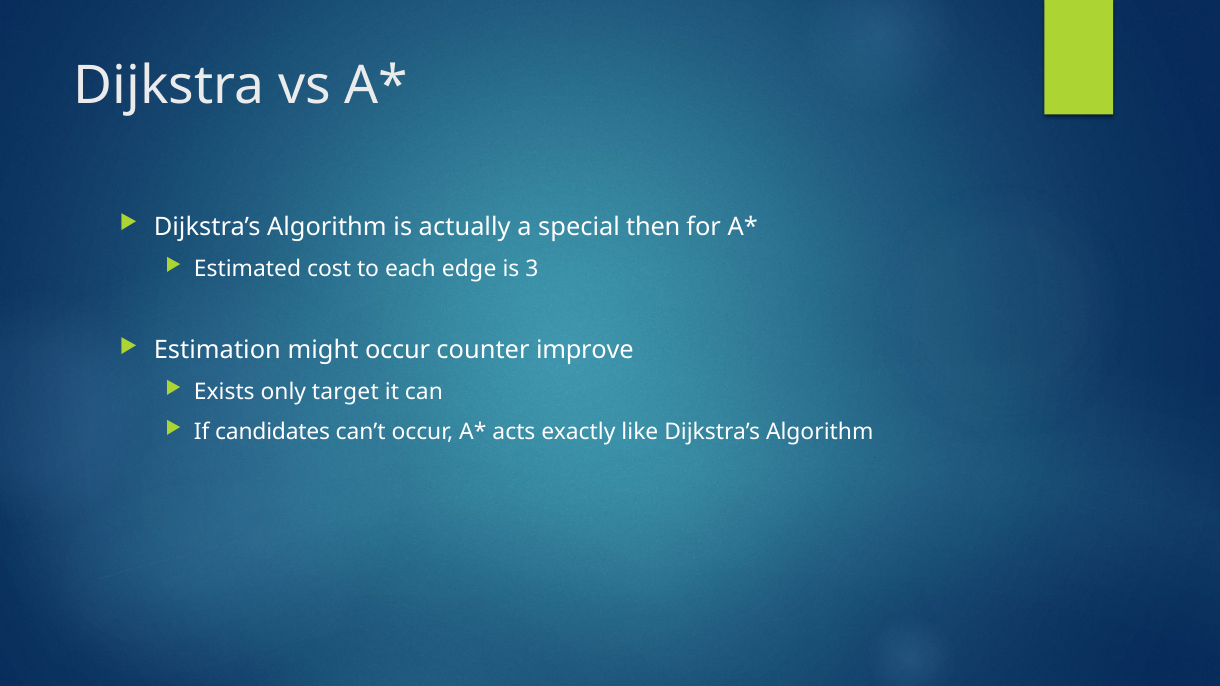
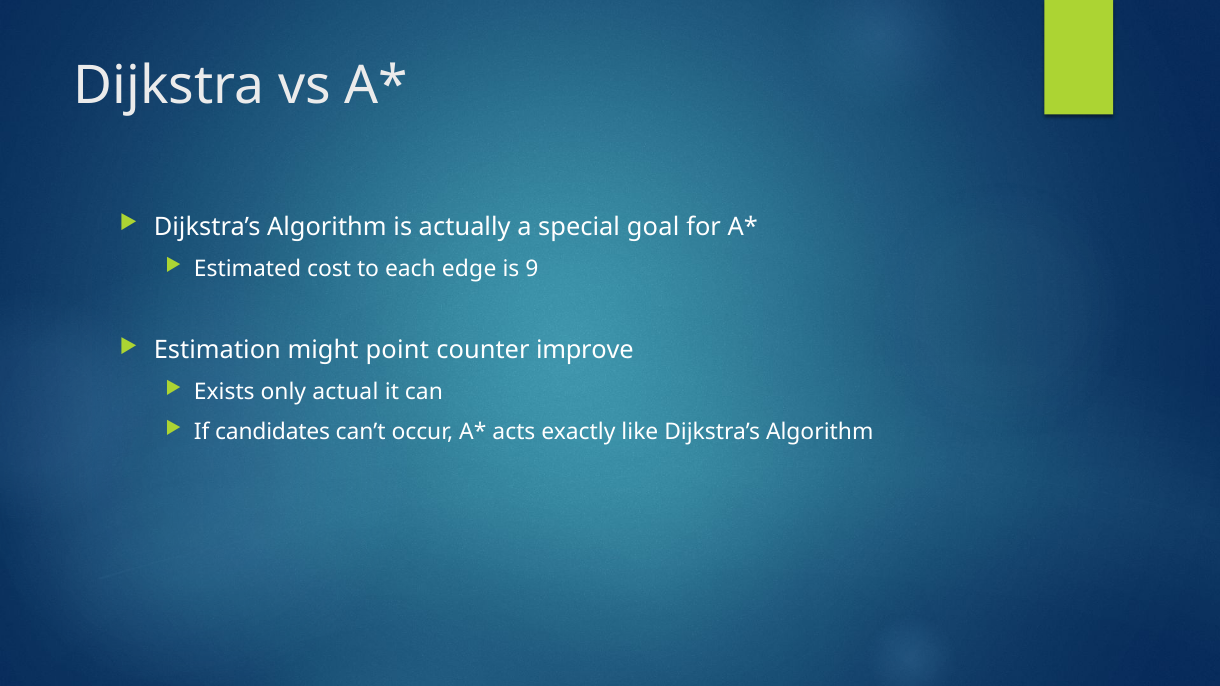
then: then -> goal
3: 3 -> 9
might occur: occur -> point
target: target -> actual
